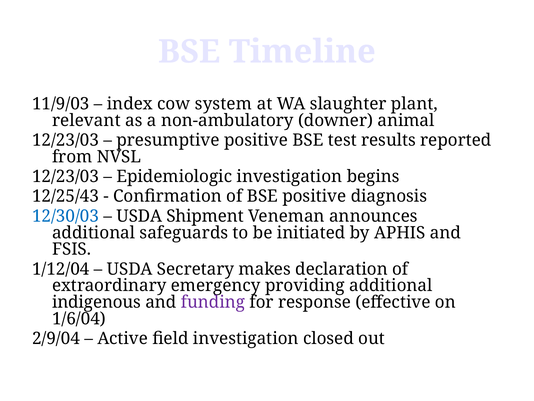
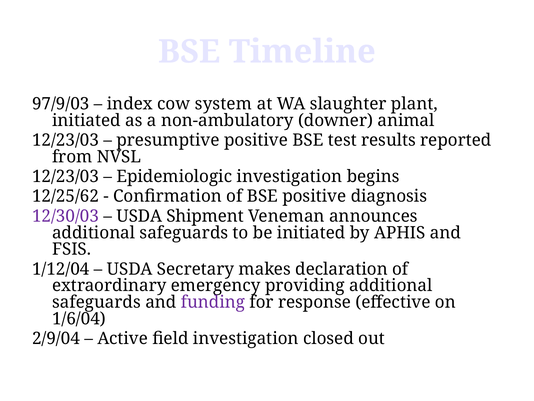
11/9/03: 11/9/03 -> 97/9/03
relevant at (86, 120): relevant -> initiated
12/25/43: 12/25/43 -> 12/25/62
12/30/03 colour: blue -> purple
indigenous at (97, 302): indigenous -> safeguards
